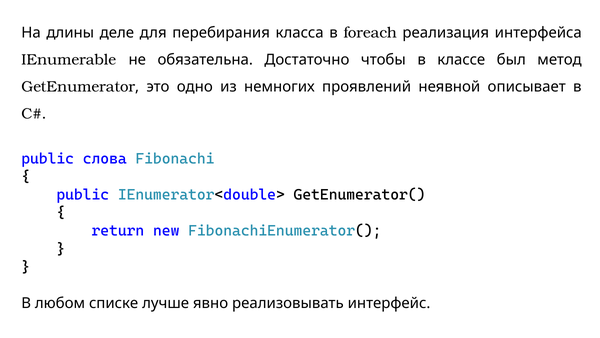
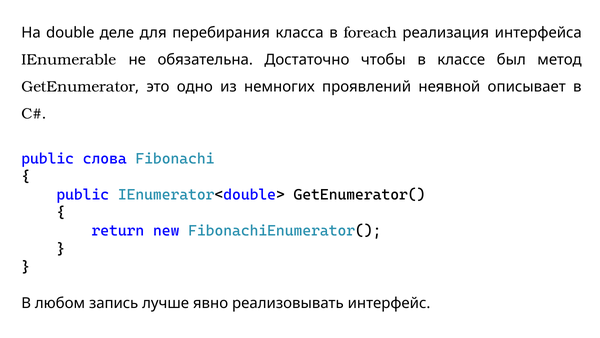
длины: длины -> double
списке: списке -> запись
